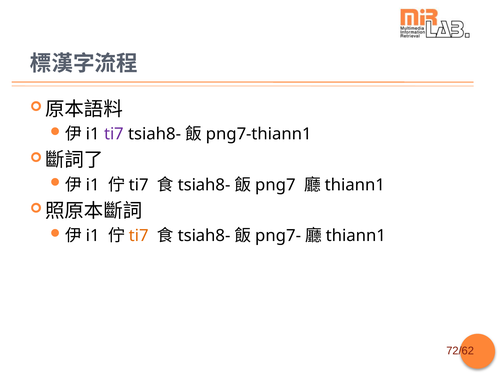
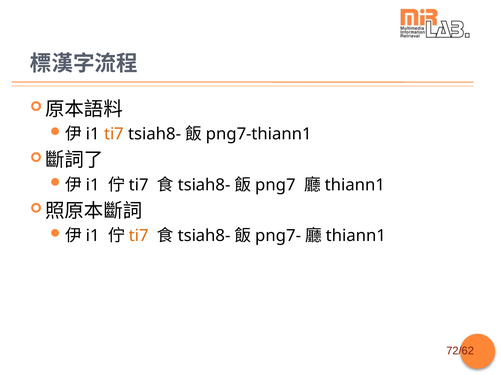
ti7 at (114, 134) colour: purple -> orange
